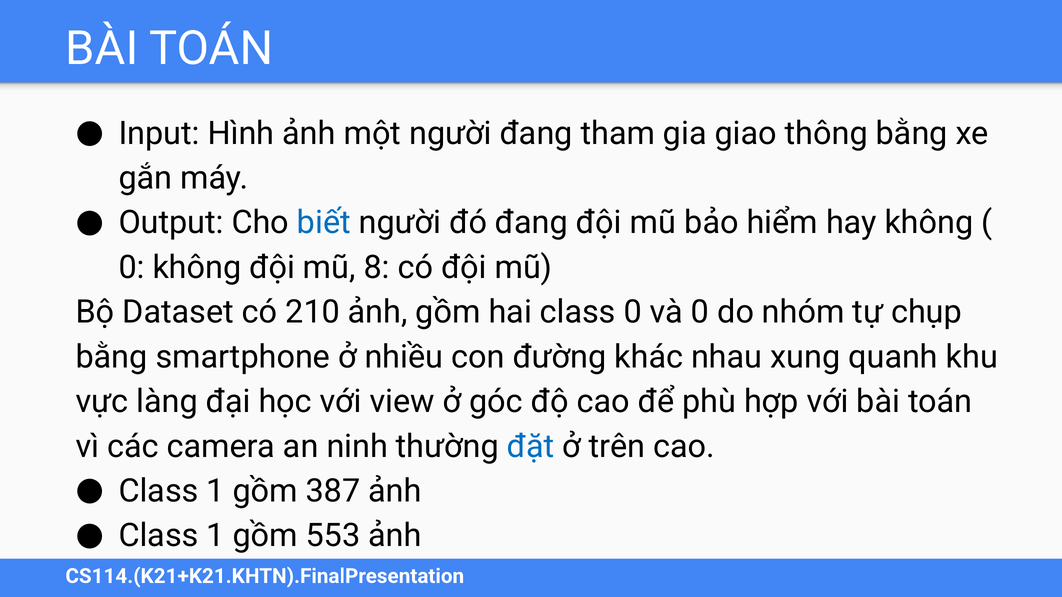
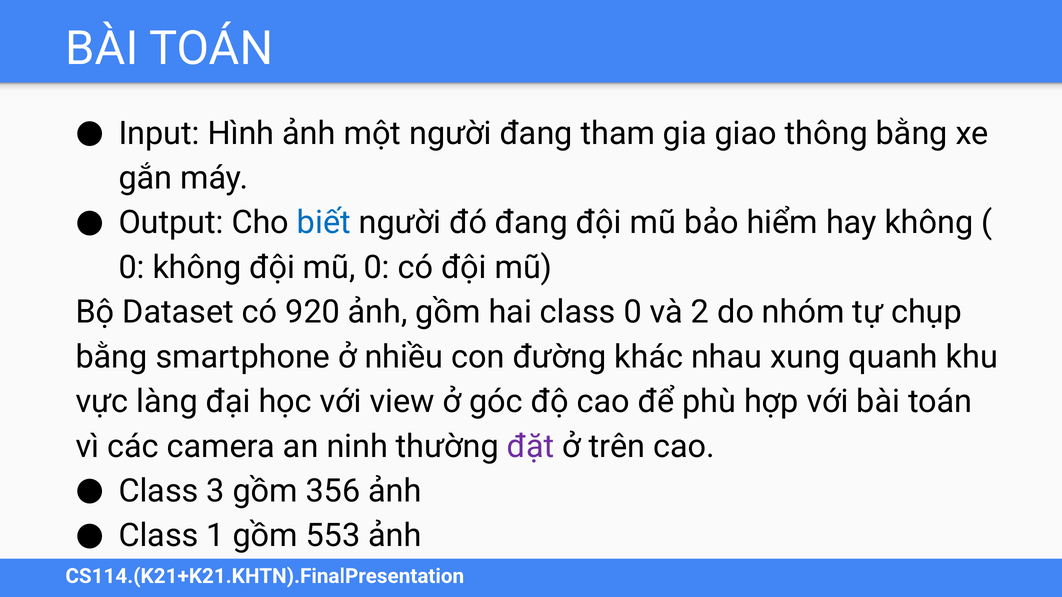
mũ 8: 8 -> 0
210: 210 -> 920
và 0: 0 -> 2
đặt colour: blue -> purple
1 at (216, 491): 1 -> 3
387: 387 -> 356
